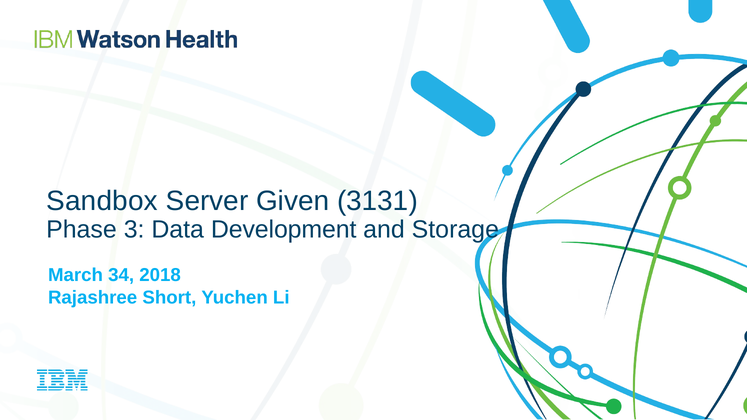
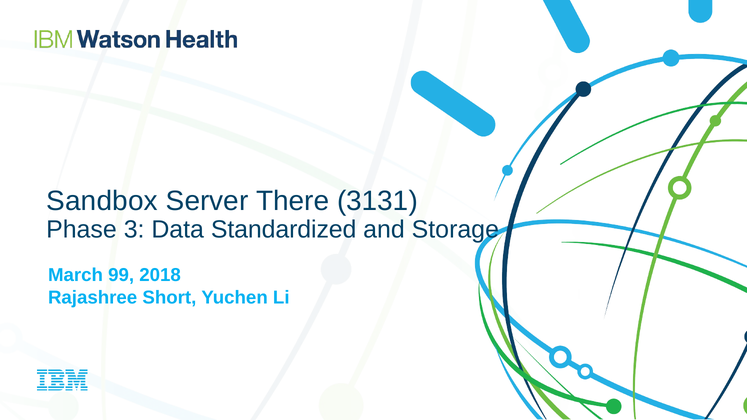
Given: Given -> There
Development: Development -> Standardized
34: 34 -> 99
